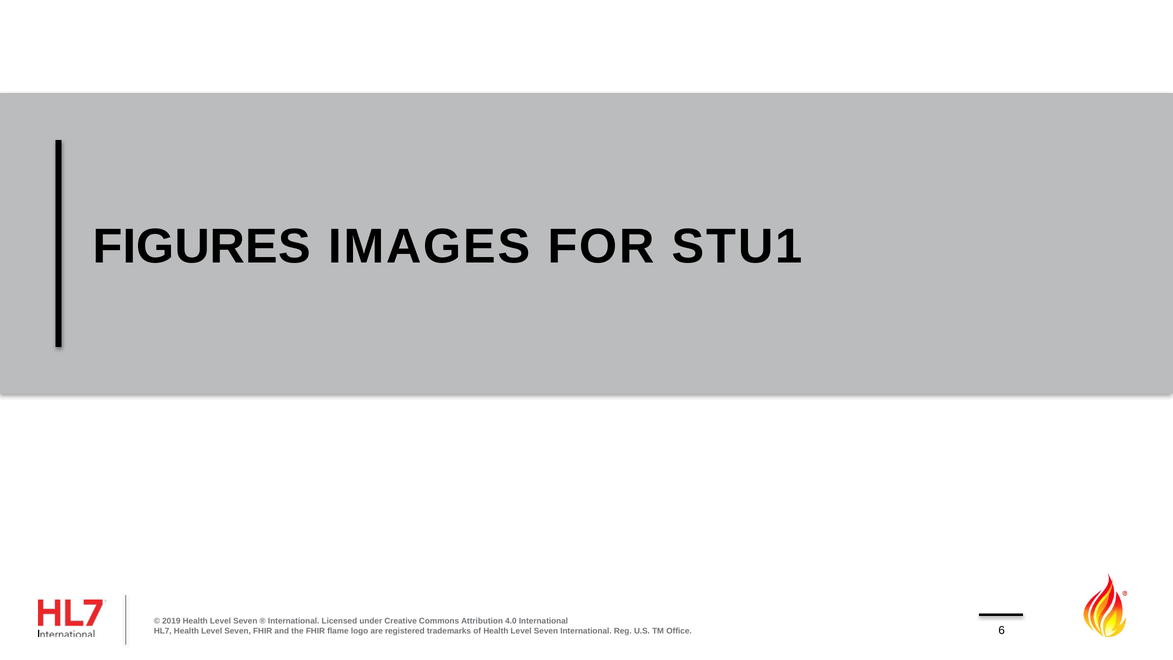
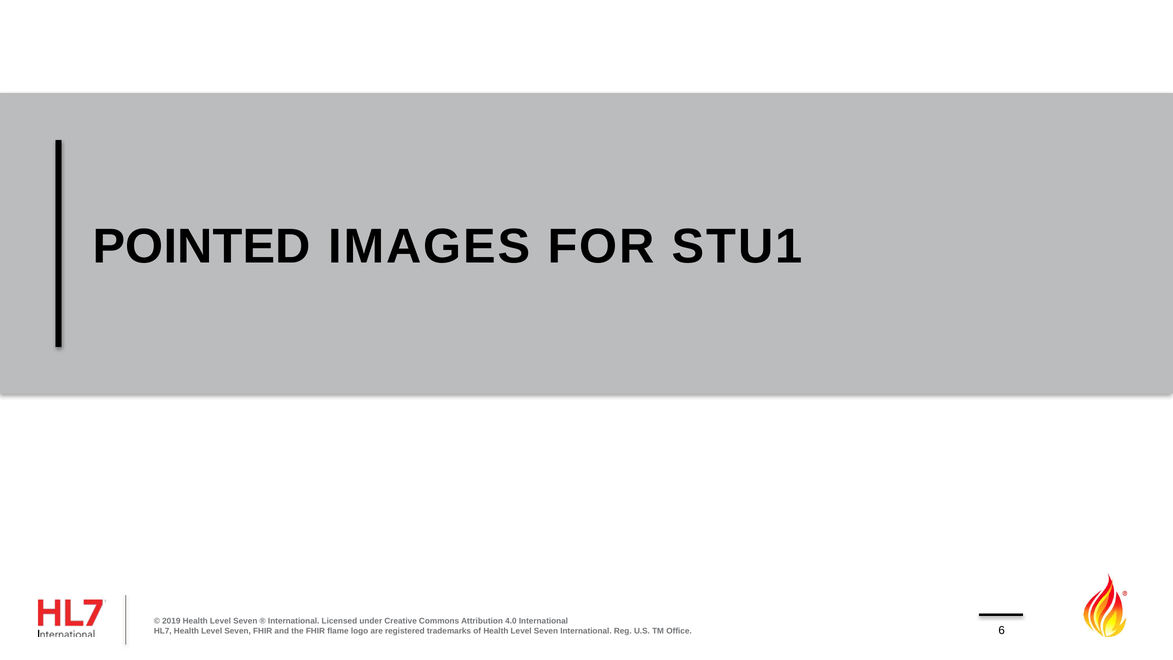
FIGURES: FIGURES -> POINTED
